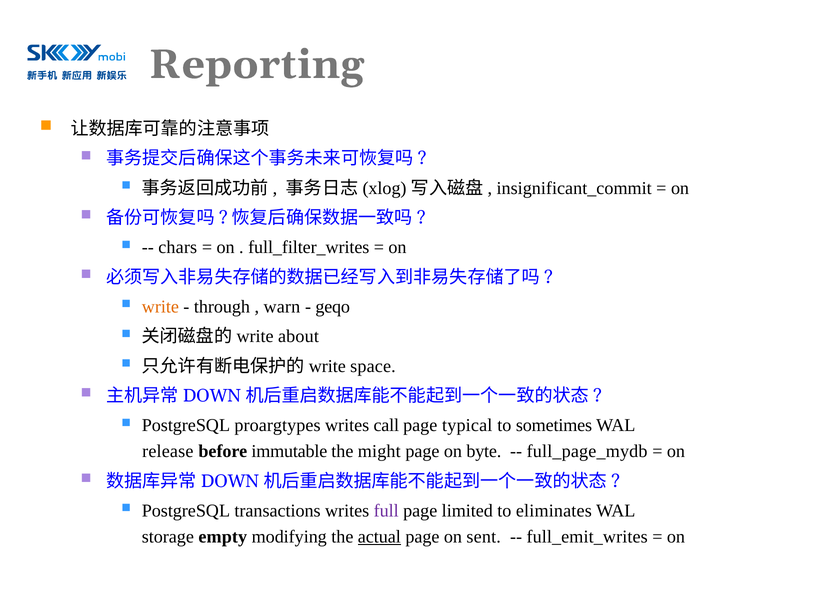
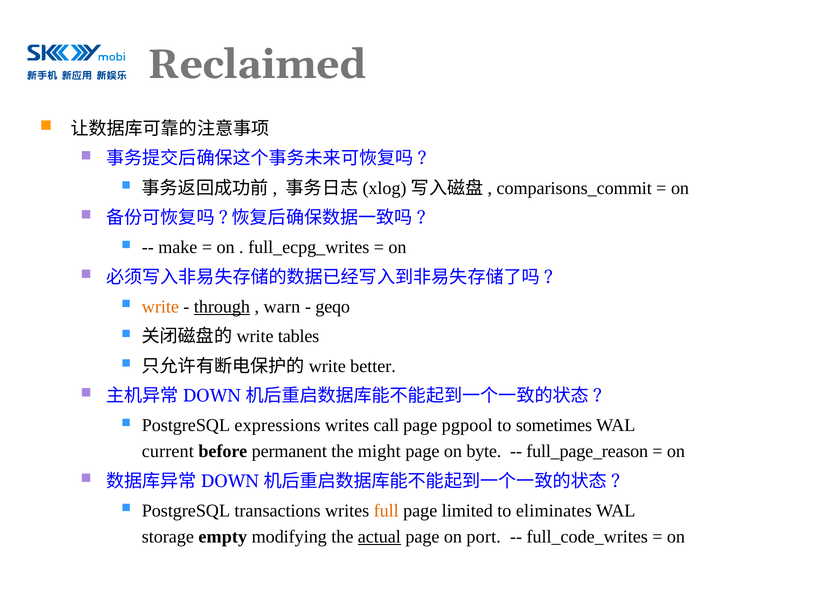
Reporting: Reporting -> Reclaimed
insignificant_commit: insignificant_commit -> comparisons_commit
chars: chars -> make
full_filter_writes: full_filter_writes -> full_ecpg_writes
through underline: none -> present
about: about -> tables
space: space -> better
proargtypes: proargtypes -> expressions
typical: typical -> pgpool
release: release -> current
immutable: immutable -> permanent
full_page_mydb: full_page_mydb -> full_page_reason
full colour: purple -> orange
sent: sent -> port
full_emit_writes: full_emit_writes -> full_code_writes
